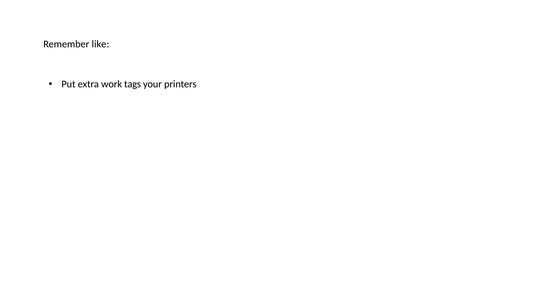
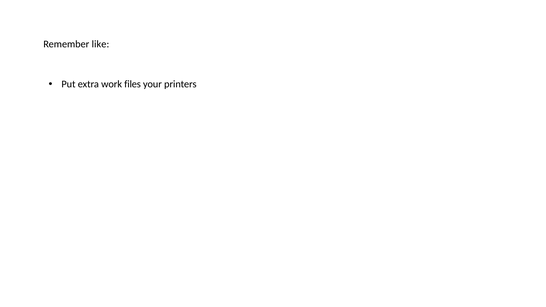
tags: tags -> files
